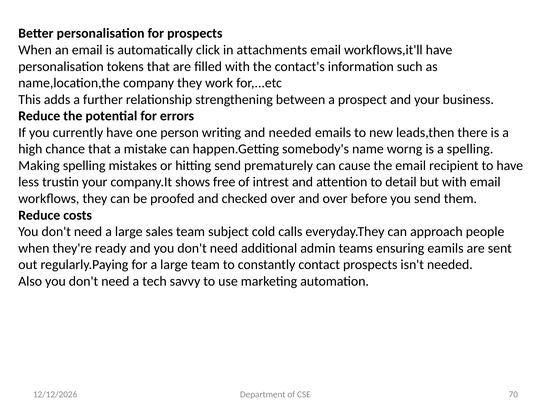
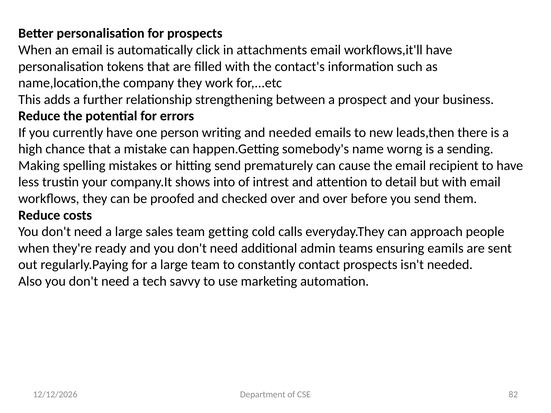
a spelling: spelling -> sending
free: free -> into
subject: subject -> getting
70: 70 -> 82
